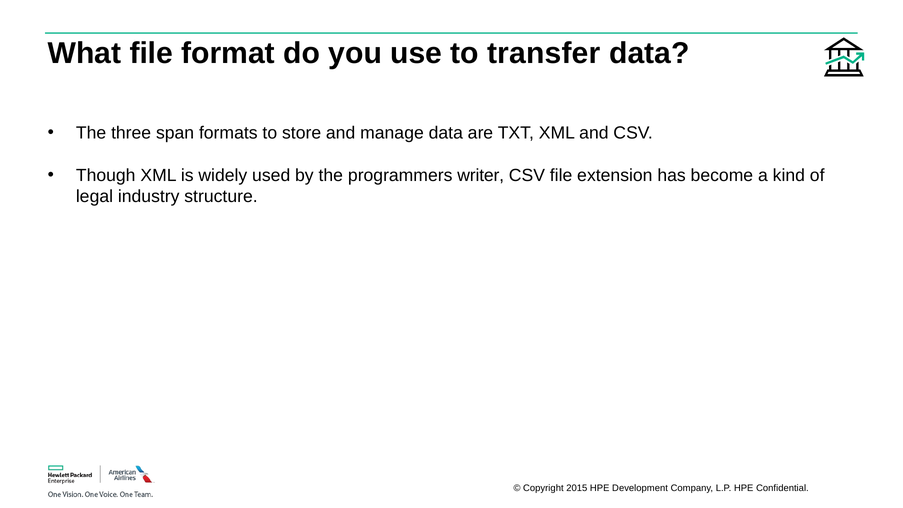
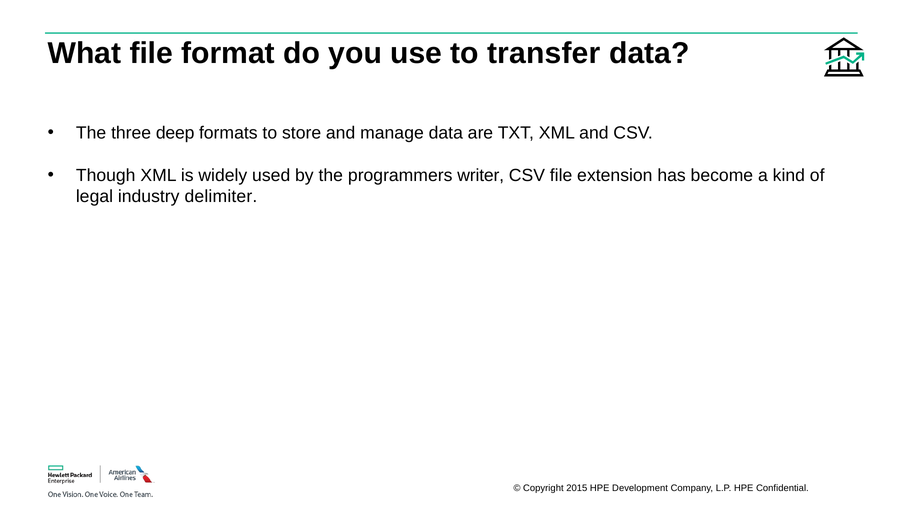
span: span -> deep
structure: structure -> delimiter
